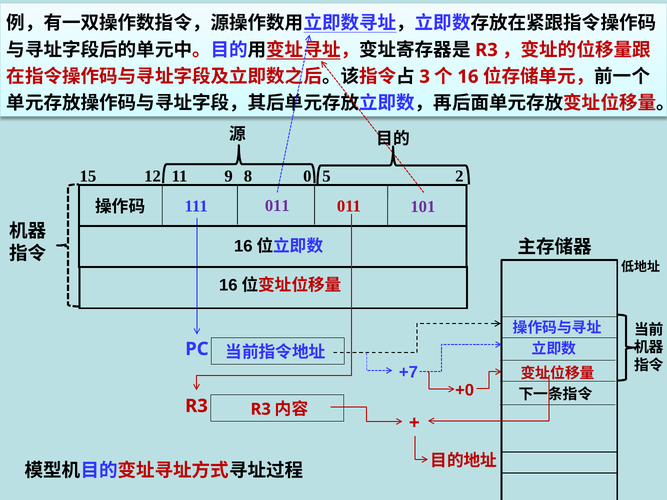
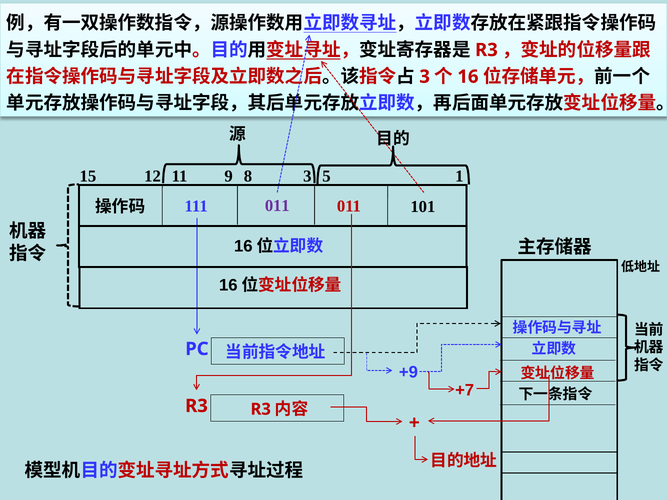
12 0: 0 -> 3
2: 2 -> 1
101 colour: purple -> black
+7: +7 -> +9
+0: +0 -> +7
